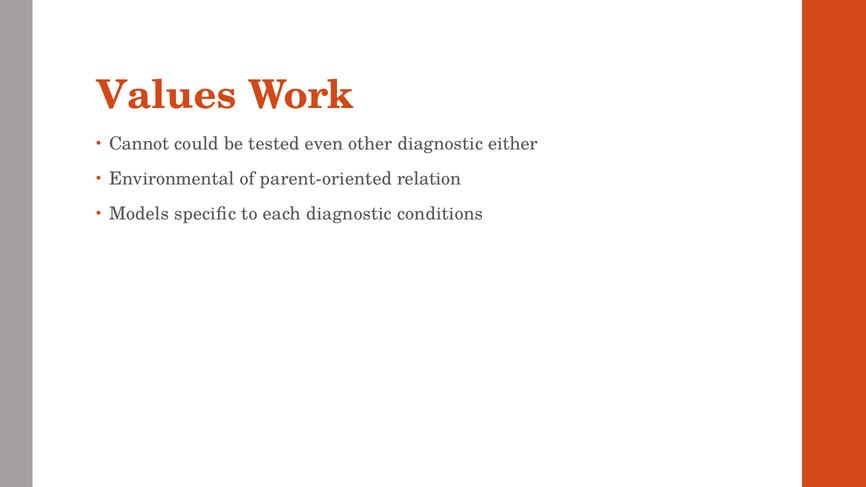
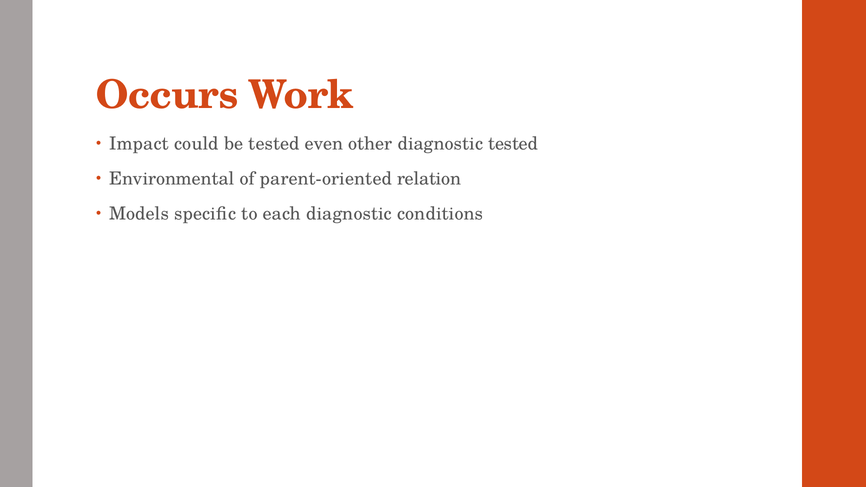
Values: Values -> Occurs
Cannot: Cannot -> Impact
diagnostic either: either -> tested
